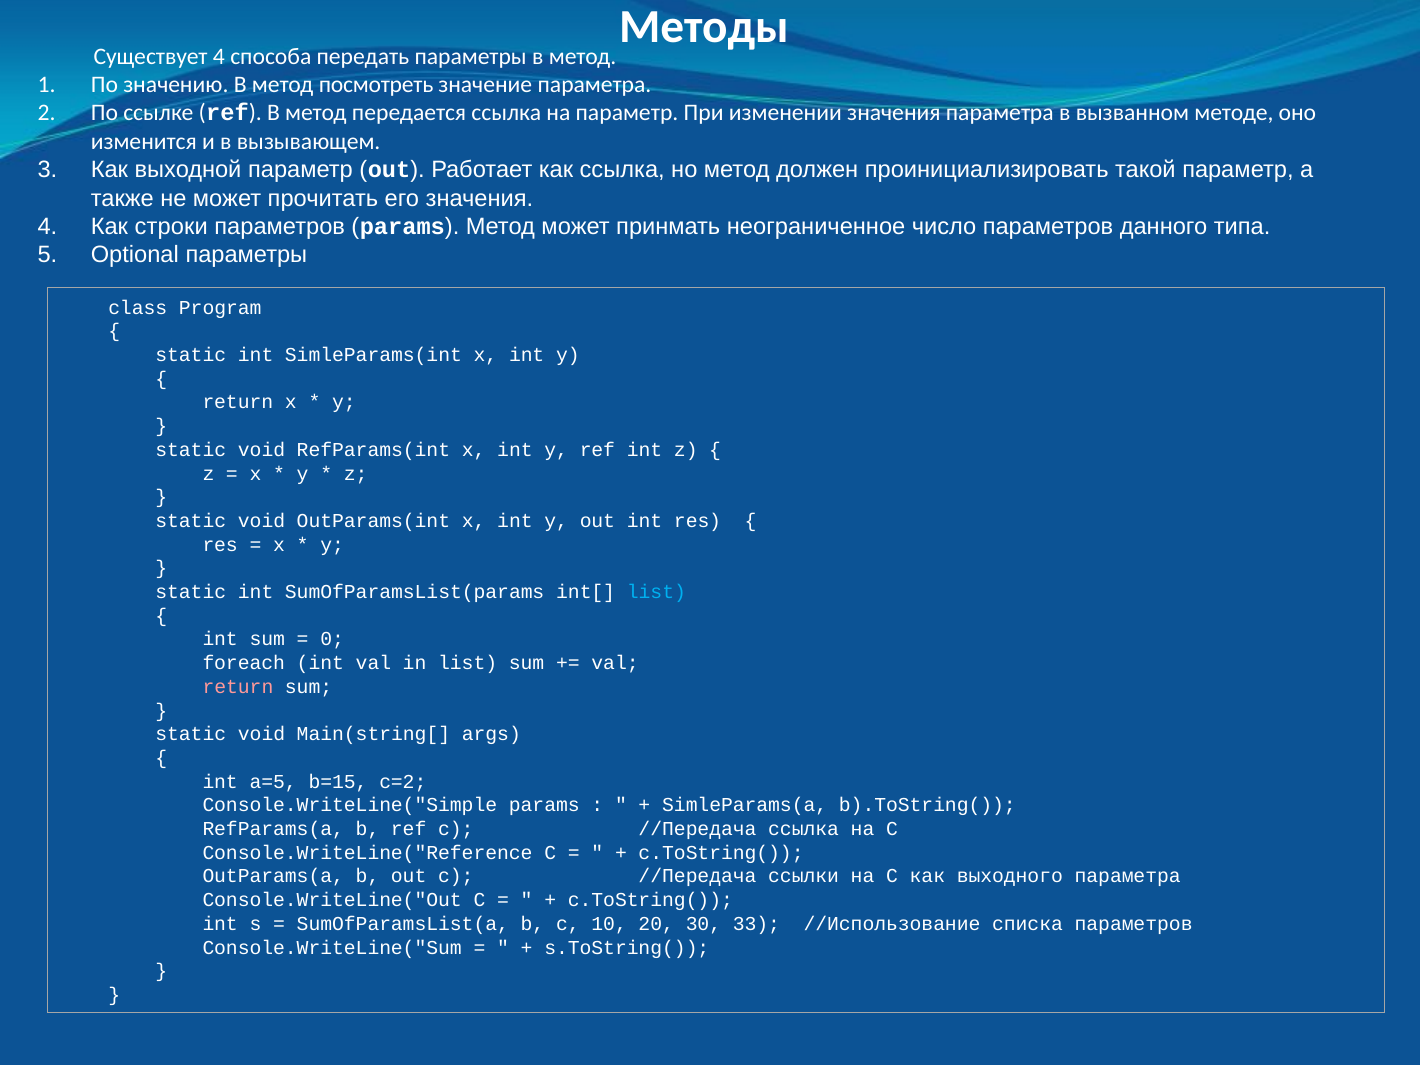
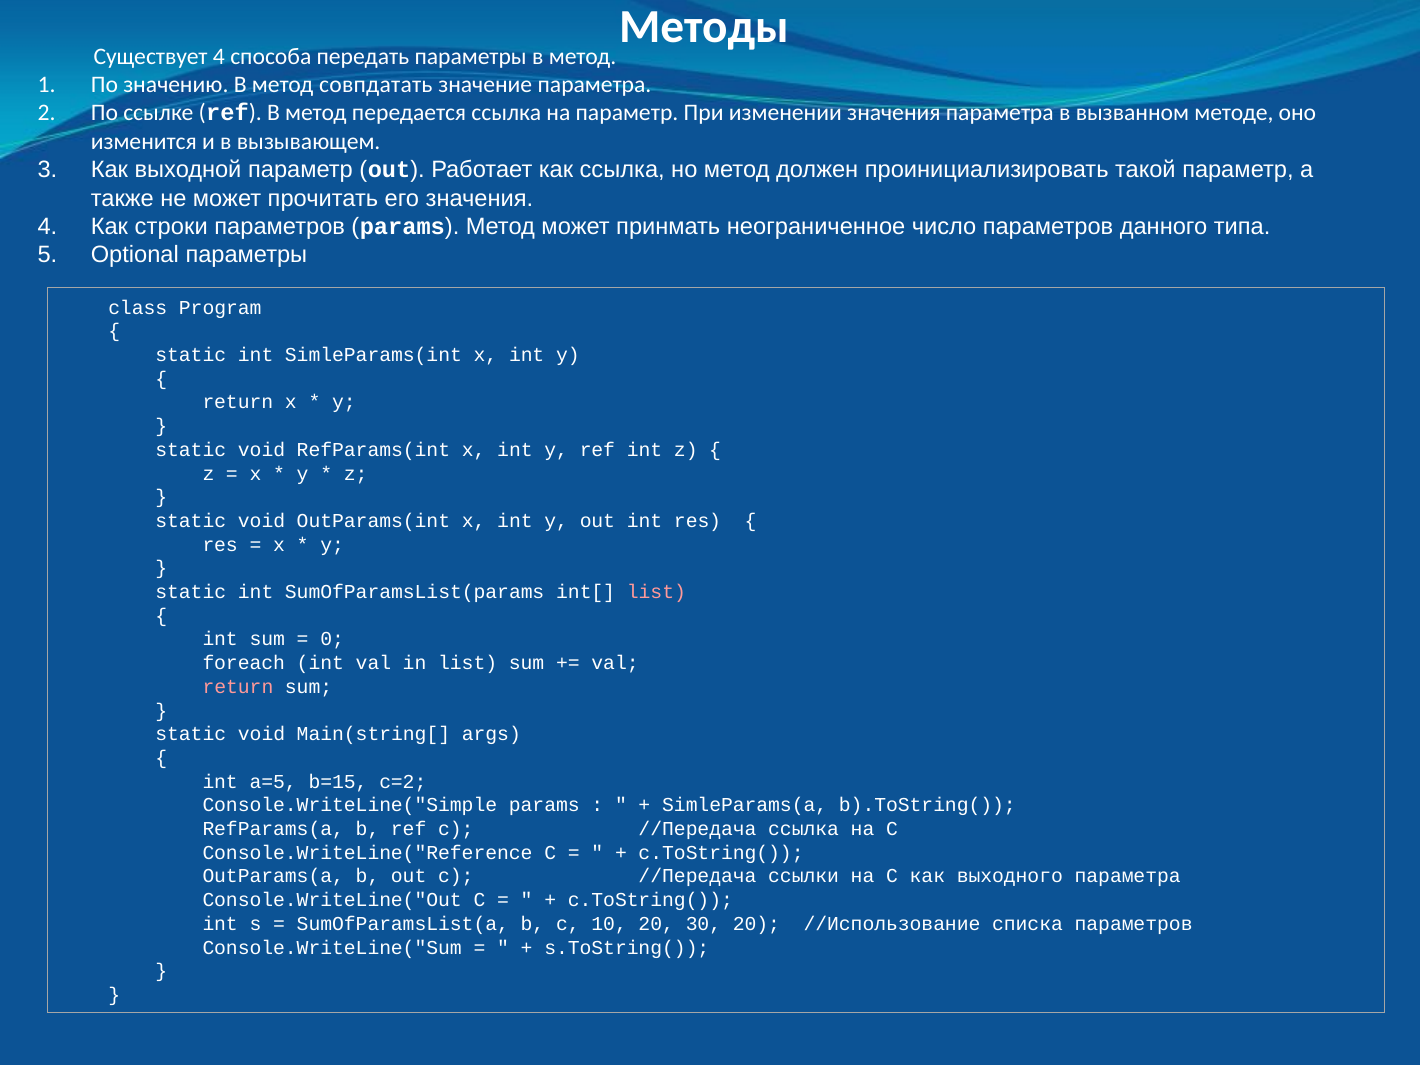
посмотреть: посмотреть -> совпдатать
list at (656, 592) colour: light blue -> pink
30 33: 33 -> 20
